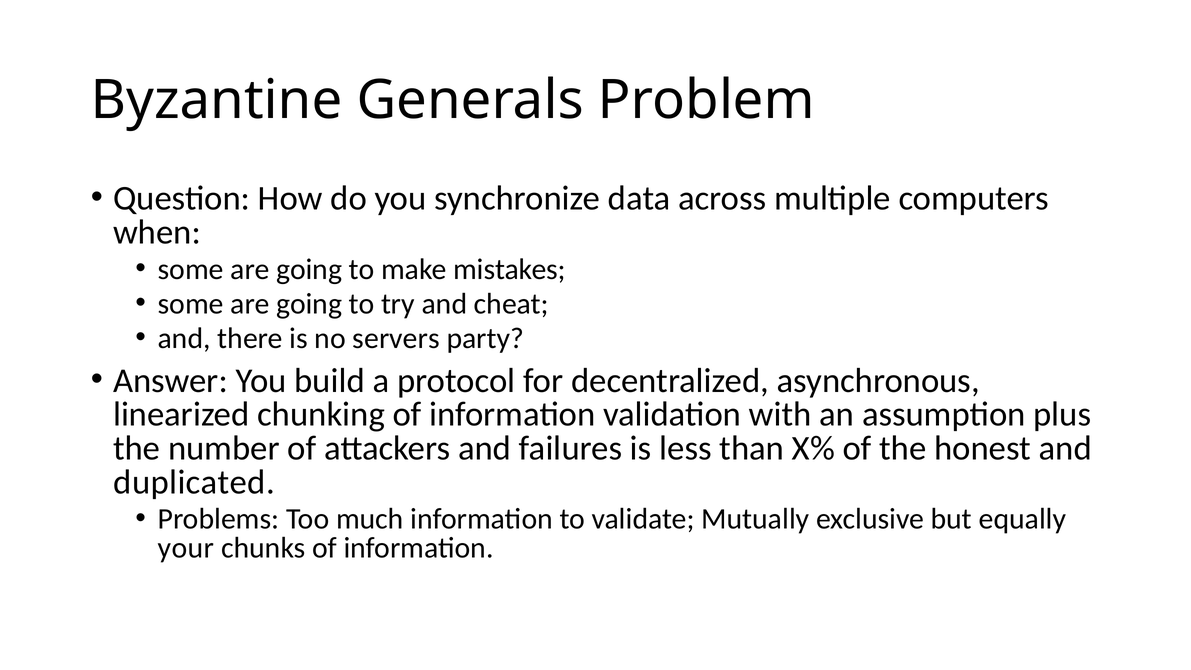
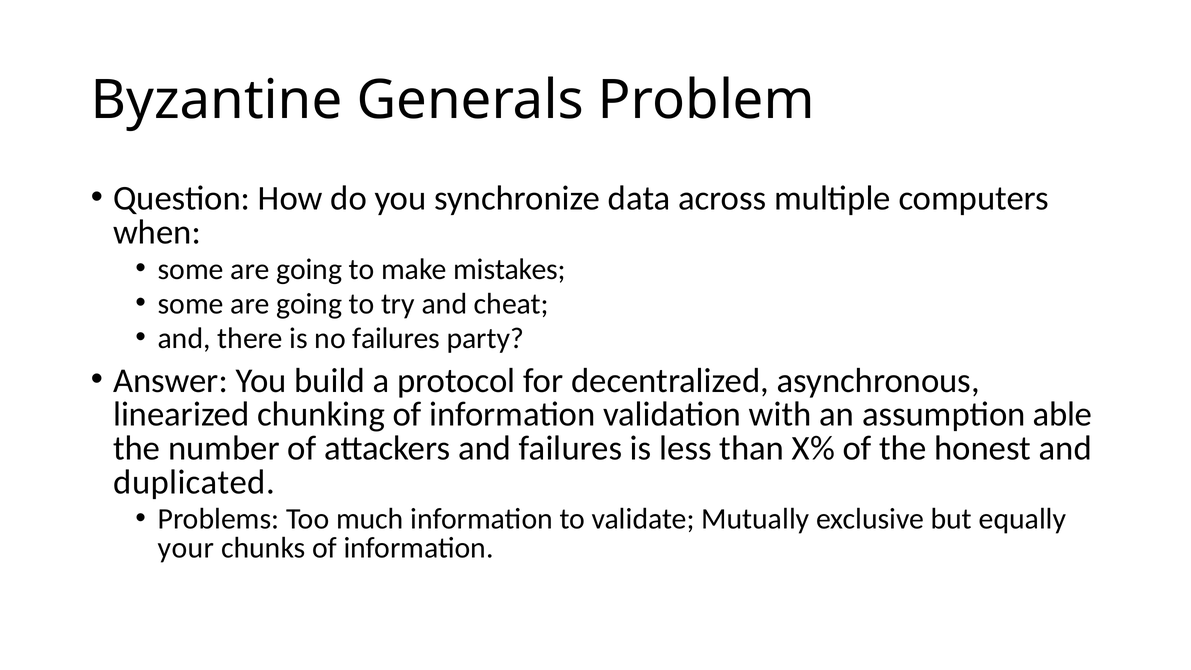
no servers: servers -> failures
plus: plus -> able
